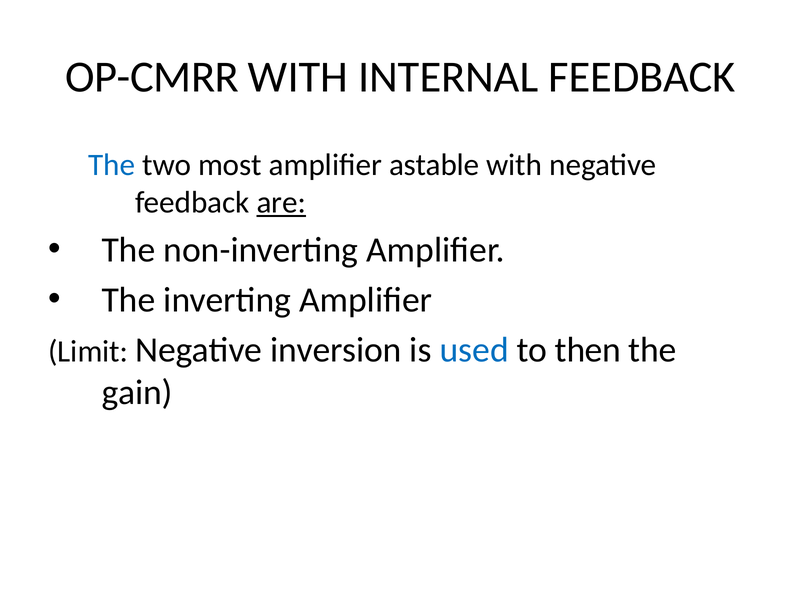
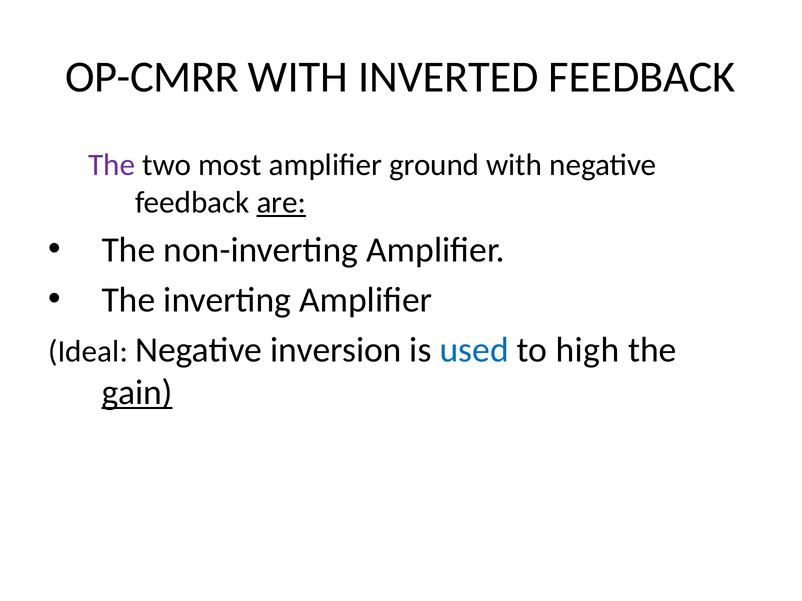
INTERNAL: INTERNAL -> INVERTED
The at (112, 165) colour: blue -> purple
astable: astable -> ground
Limit: Limit -> Ideal
then: then -> high
gain underline: none -> present
